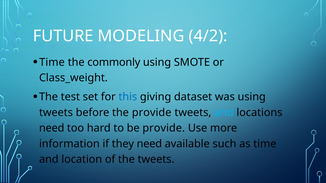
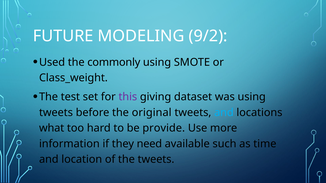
4/2: 4/2 -> 9/2
Time at (52, 62): Time -> Used
this colour: blue -> purple
the provide: provide -> original
need at (52, 128): need -> what
